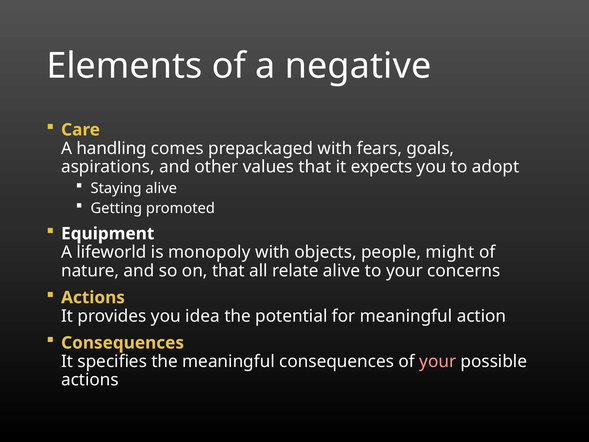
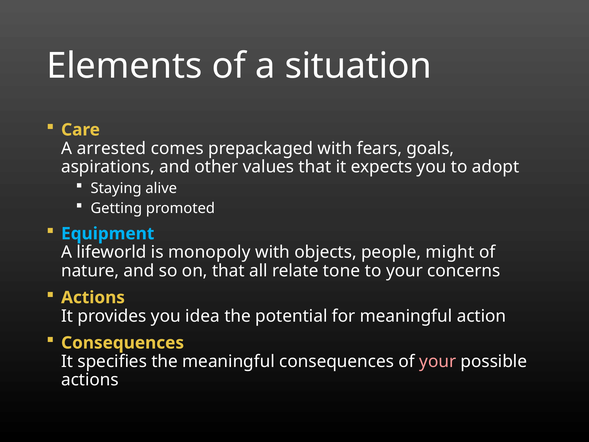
negative: negative -> situation
handling: handling -> arrested
Equipment colour: white -> light blue
relate alive: alive -> tone
